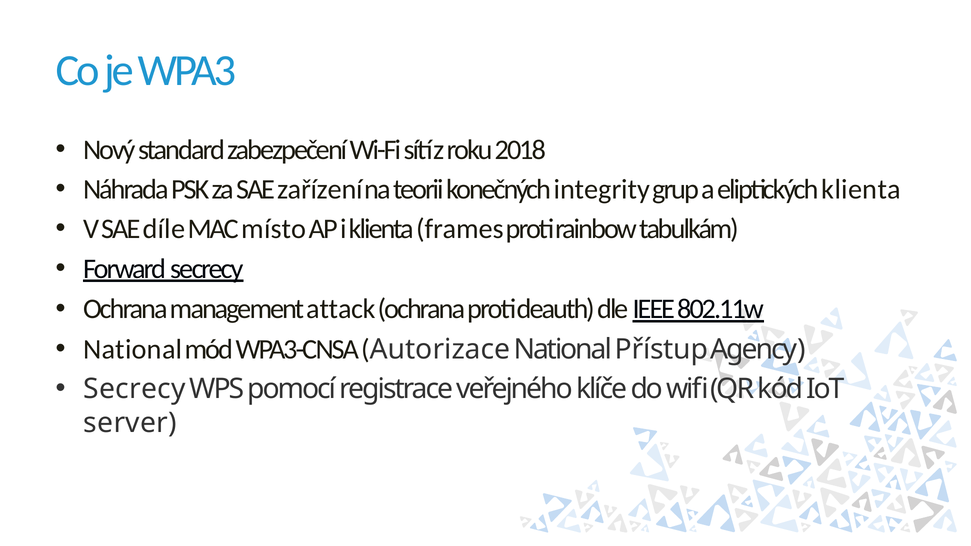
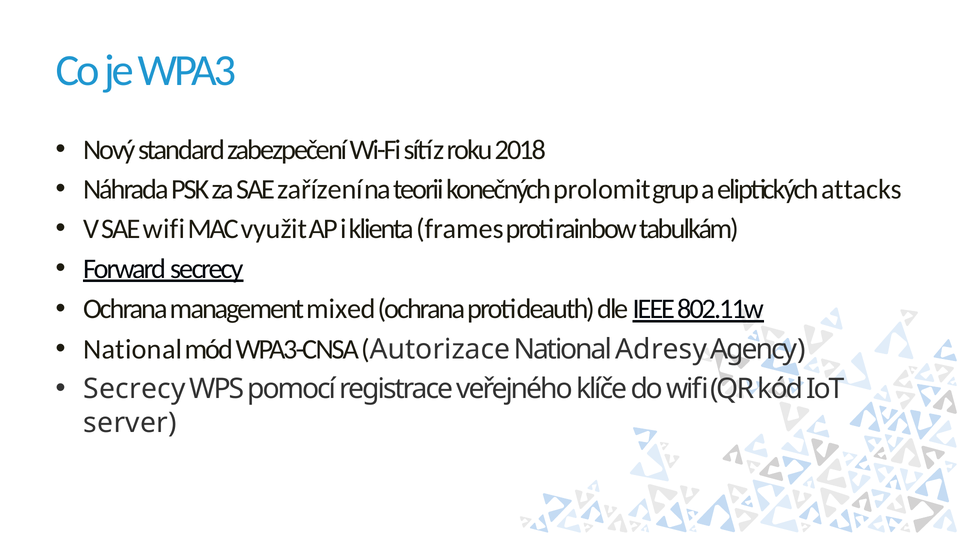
integrity: integrity -> prolomit
eliptických klienta: klienta -> attacks
SAE díle: díle -> wifi
místo: místo -> využit
attack: attack -> mixed
Přístup: Přístup -> Adresy
